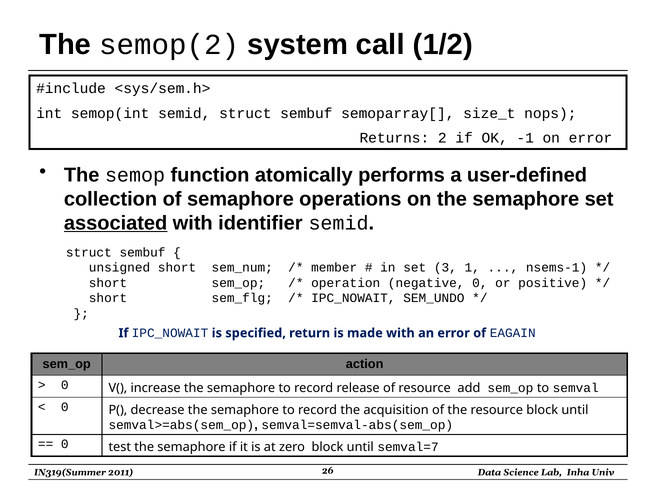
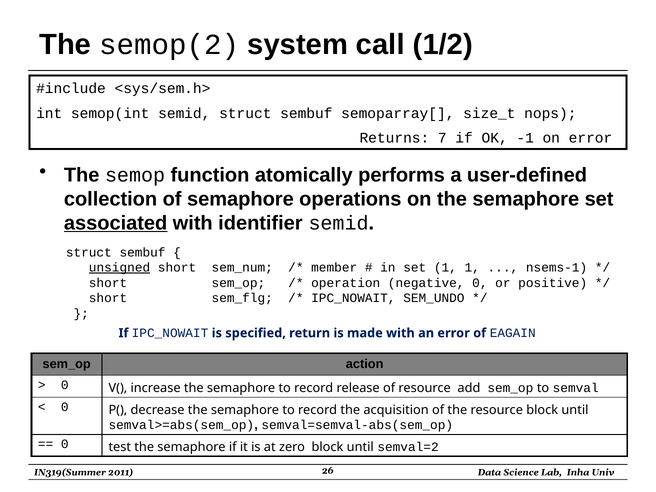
2: 2 -> 7
unsigned underline: none -> present
set 3: 3 -> 1
semval=7: semval=7 -> semval=2
